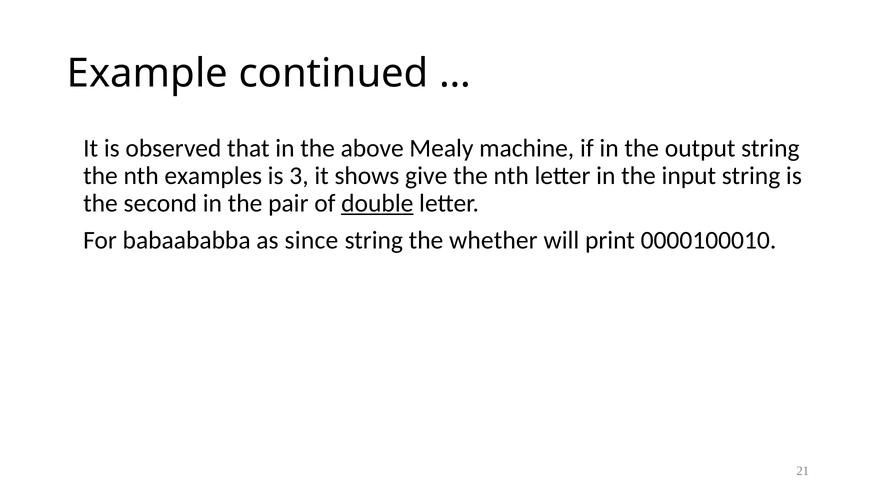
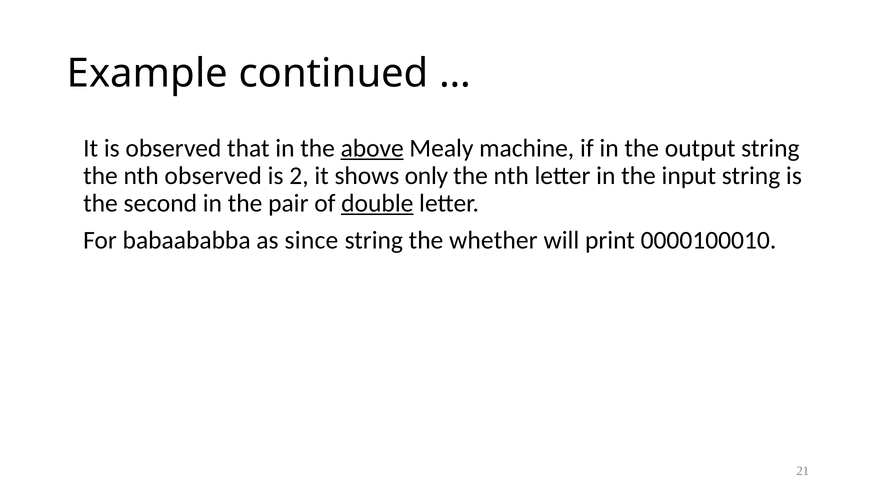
above underline: none -> present
nth examples: examples -> observed
3: 3 -> 2
give: give -> only
